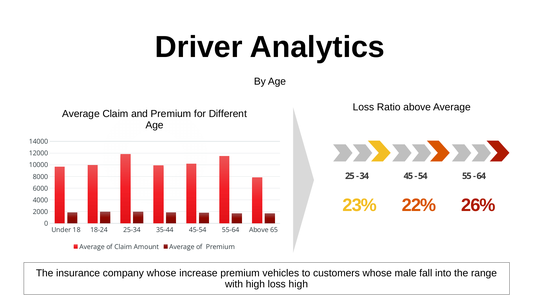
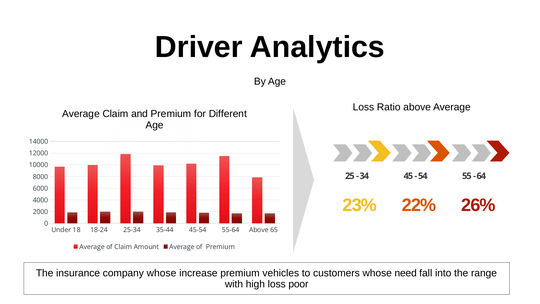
male: male -> need
loss high: high -> poor
